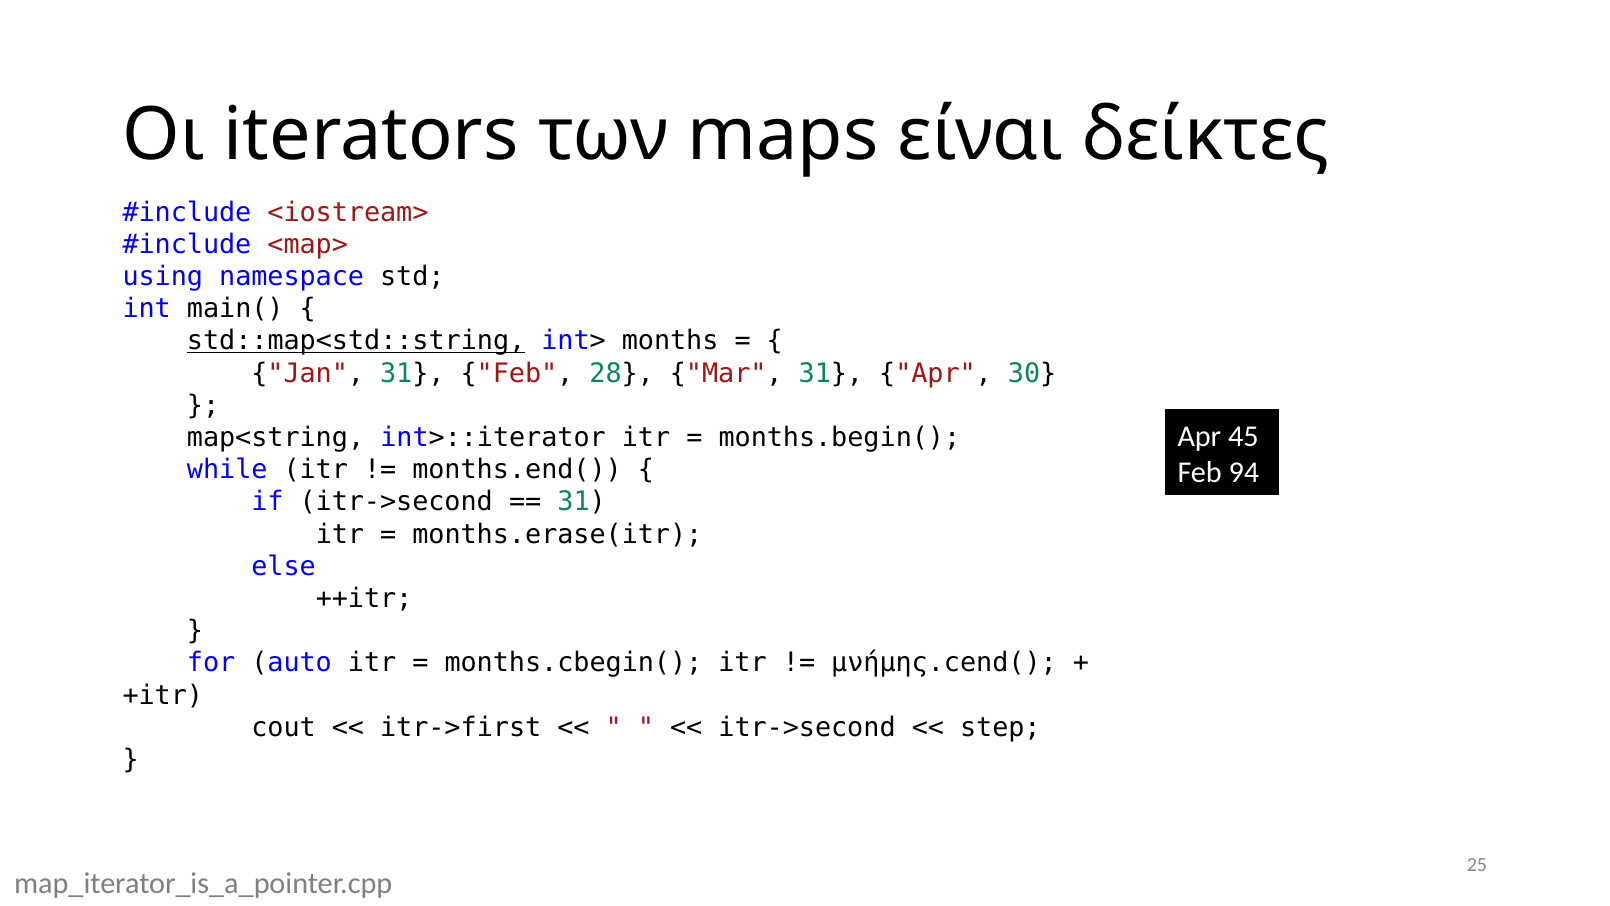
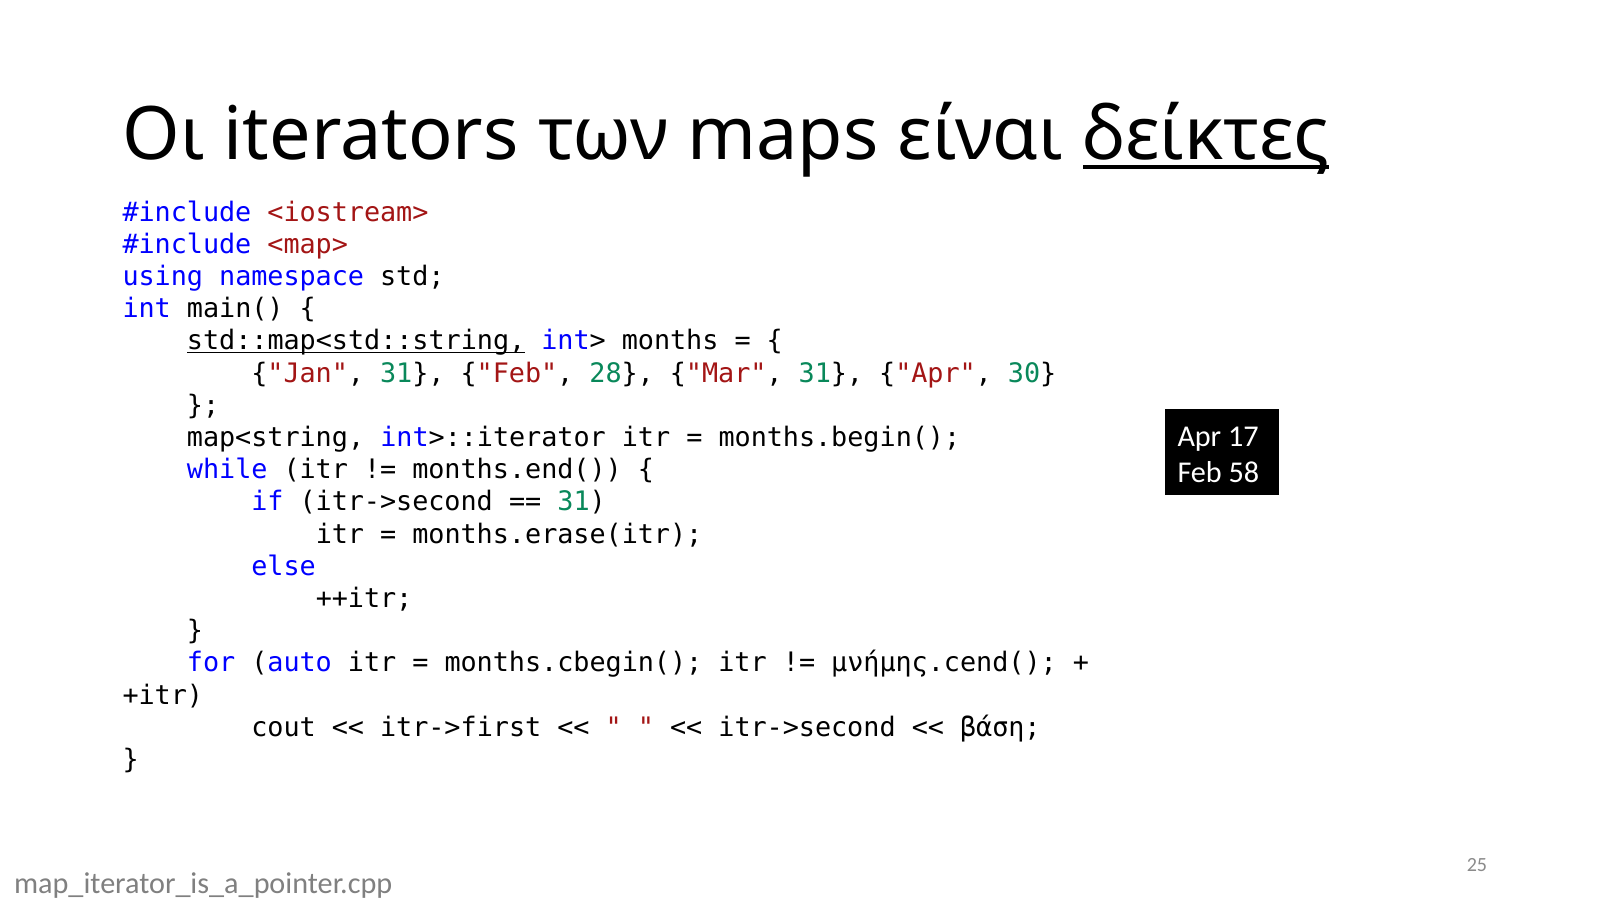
δείκτες underline: none -> present
45: 45 -> 17
94: 94 -> 58
step: step -> βάση
